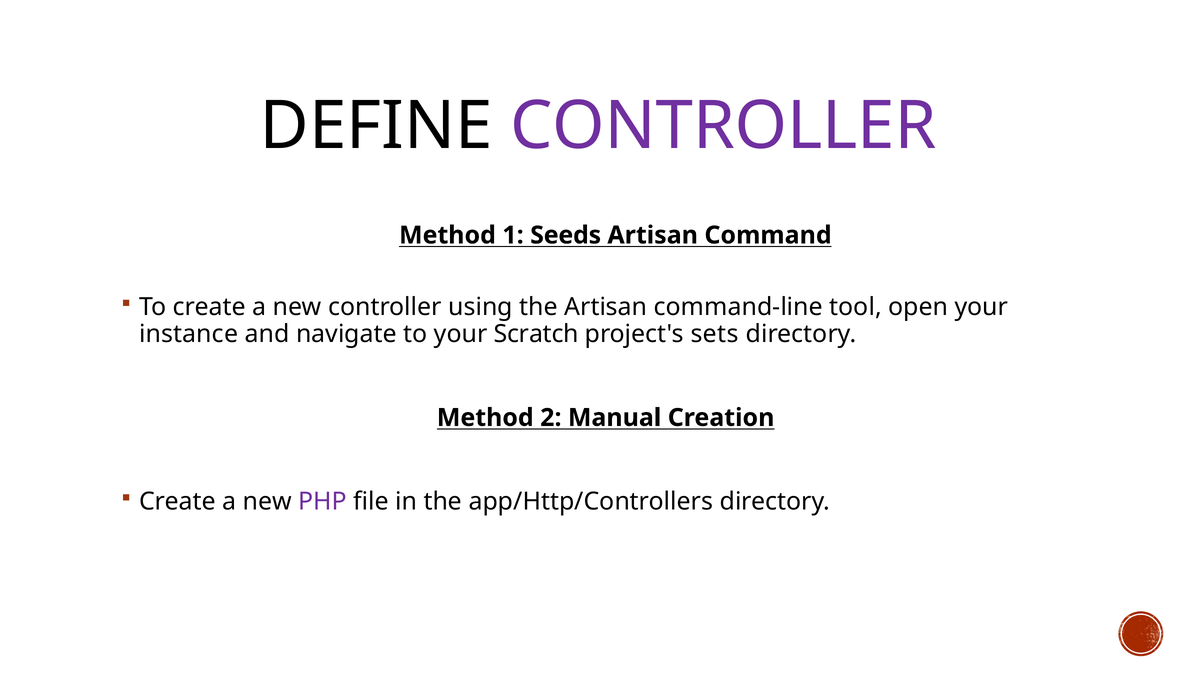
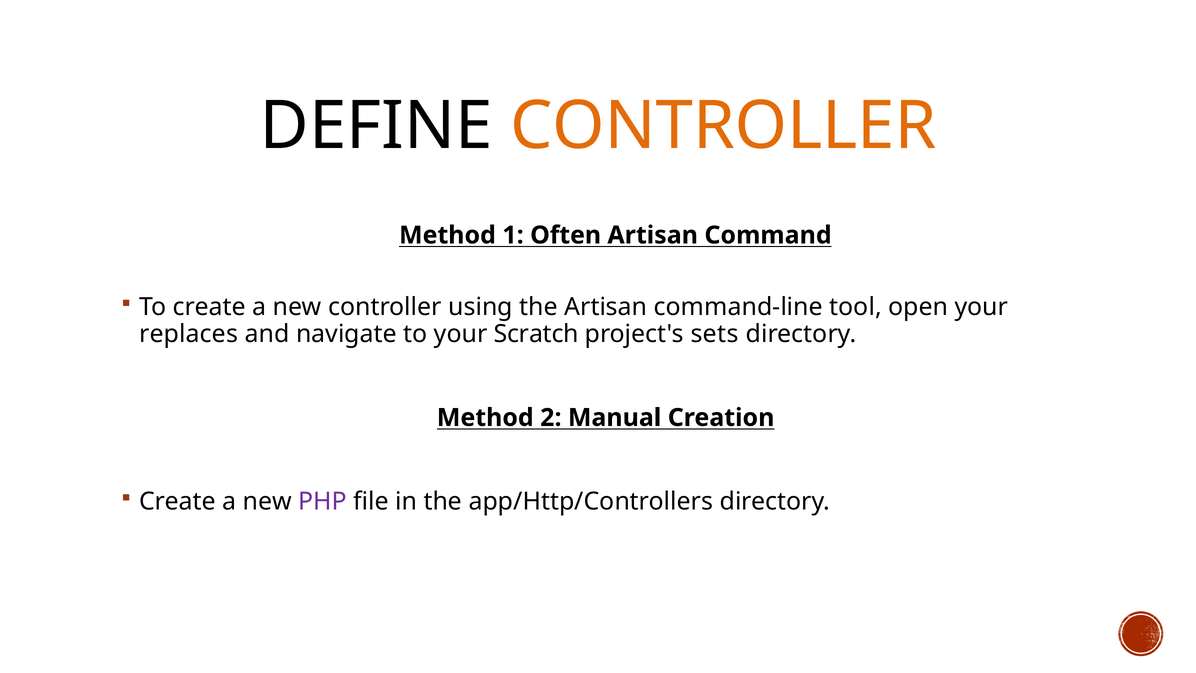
CONTROLLER at (723, 126) colour: purple -> orange
Seeds: Seeds -> Often
instance: instance -> replaces
